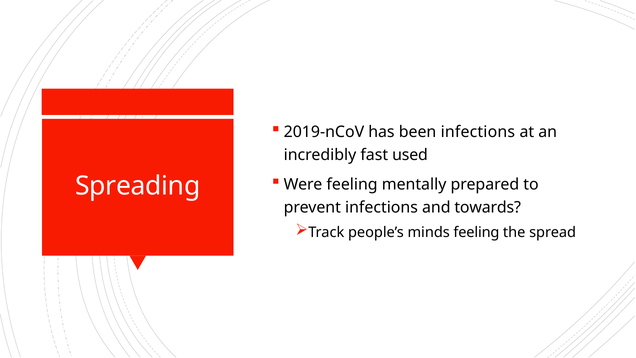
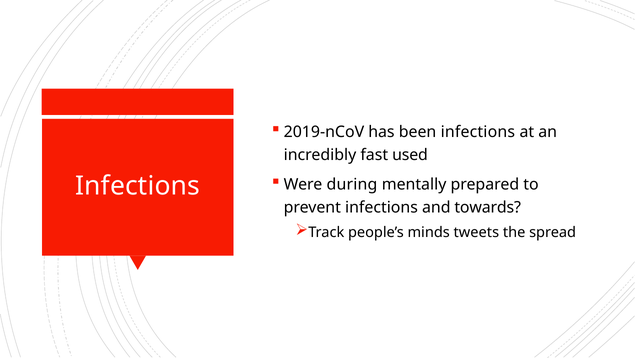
Were feeling: feeling -> during
Spreading at (138, 186): Spreading -> Infections
minds feeling: feeling -> tweets
